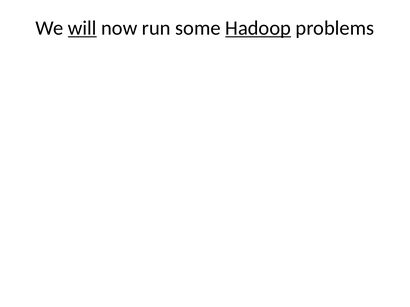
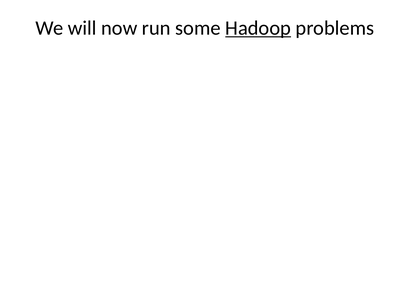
will underline: present -> none
